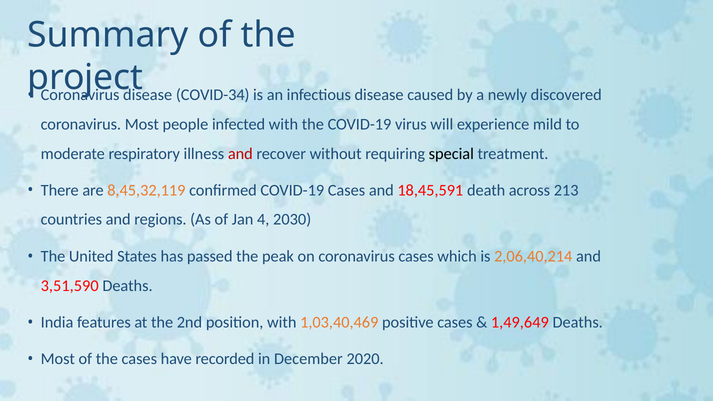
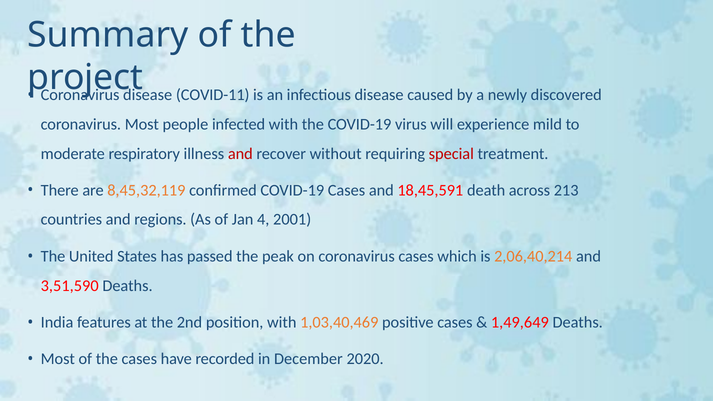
COVID-34: COVID-34 -> COVID-11
special colour: black -> red
2030: 2030 -> 2001
